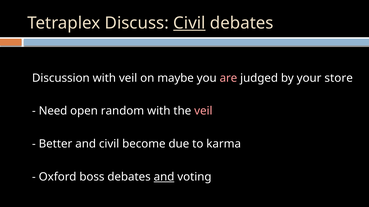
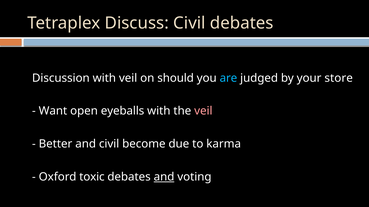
Civil at (189, 23) underline: present -> none
maybe: maybe -> should
are colour: pink -> light blue
Need: Need -> Want
random: random -> eyeballs
boss: boss -> toxic
